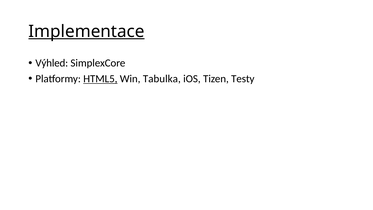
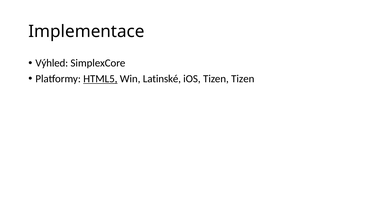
Implementace underline: present -> none
Tabulka: Tabulka -> Latinské
Tizen Testy: Testy -> Tizen
